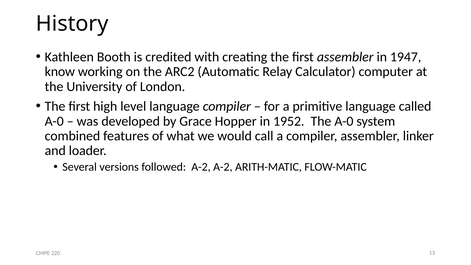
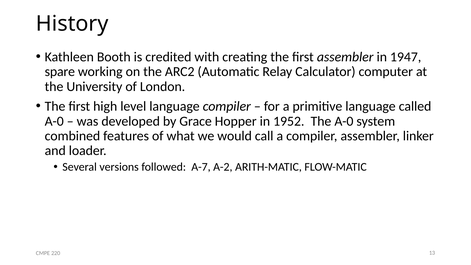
know: know -> spare
followed A-2: A-2 -> A-7
